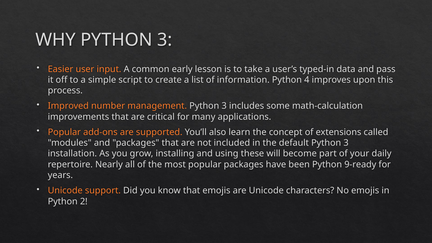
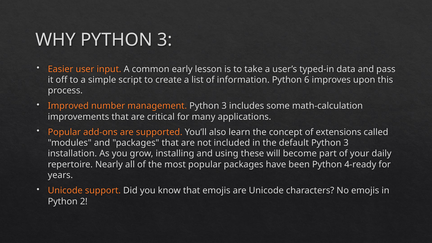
4: 4 -> 6
9-ready: 9-ready -> 4-ready
